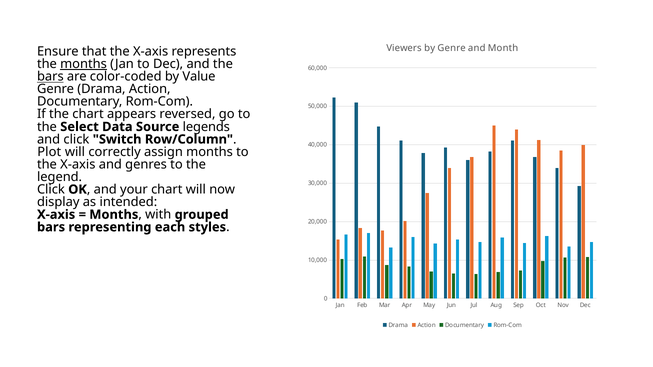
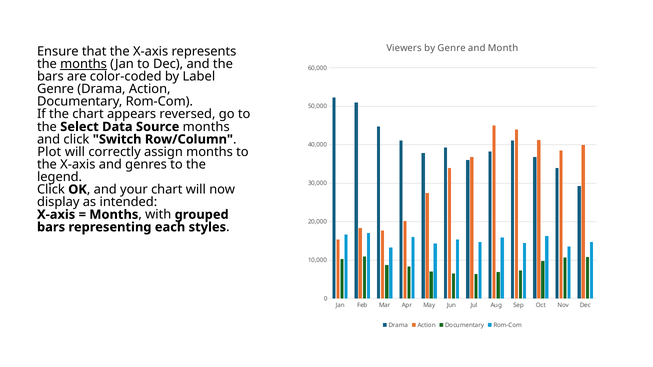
bars at (50, 77) underline: present -> none
Value: Value -> Label
Source legends: legends -> months
